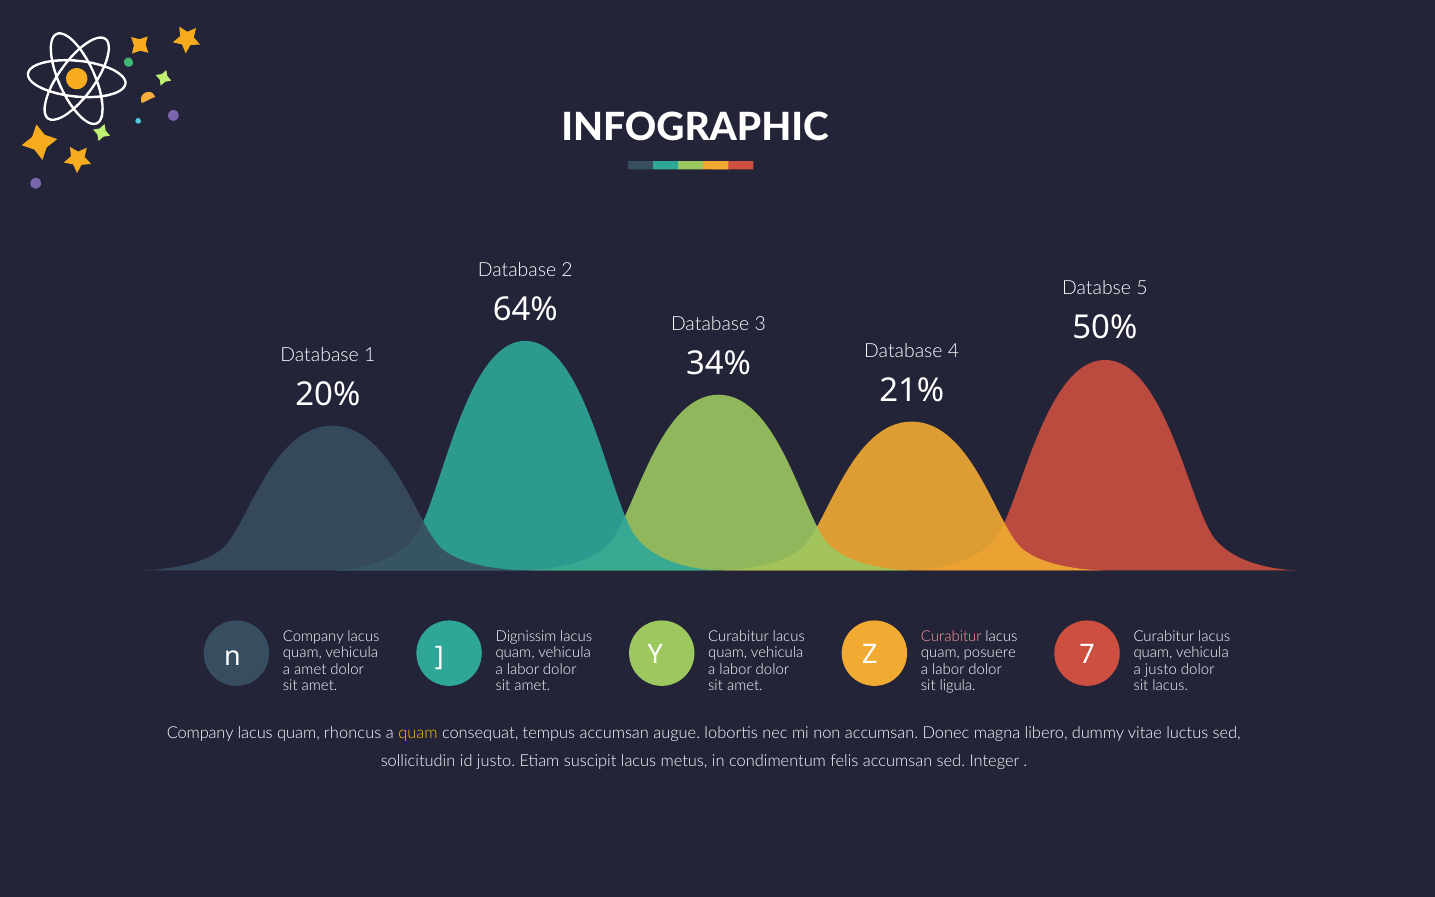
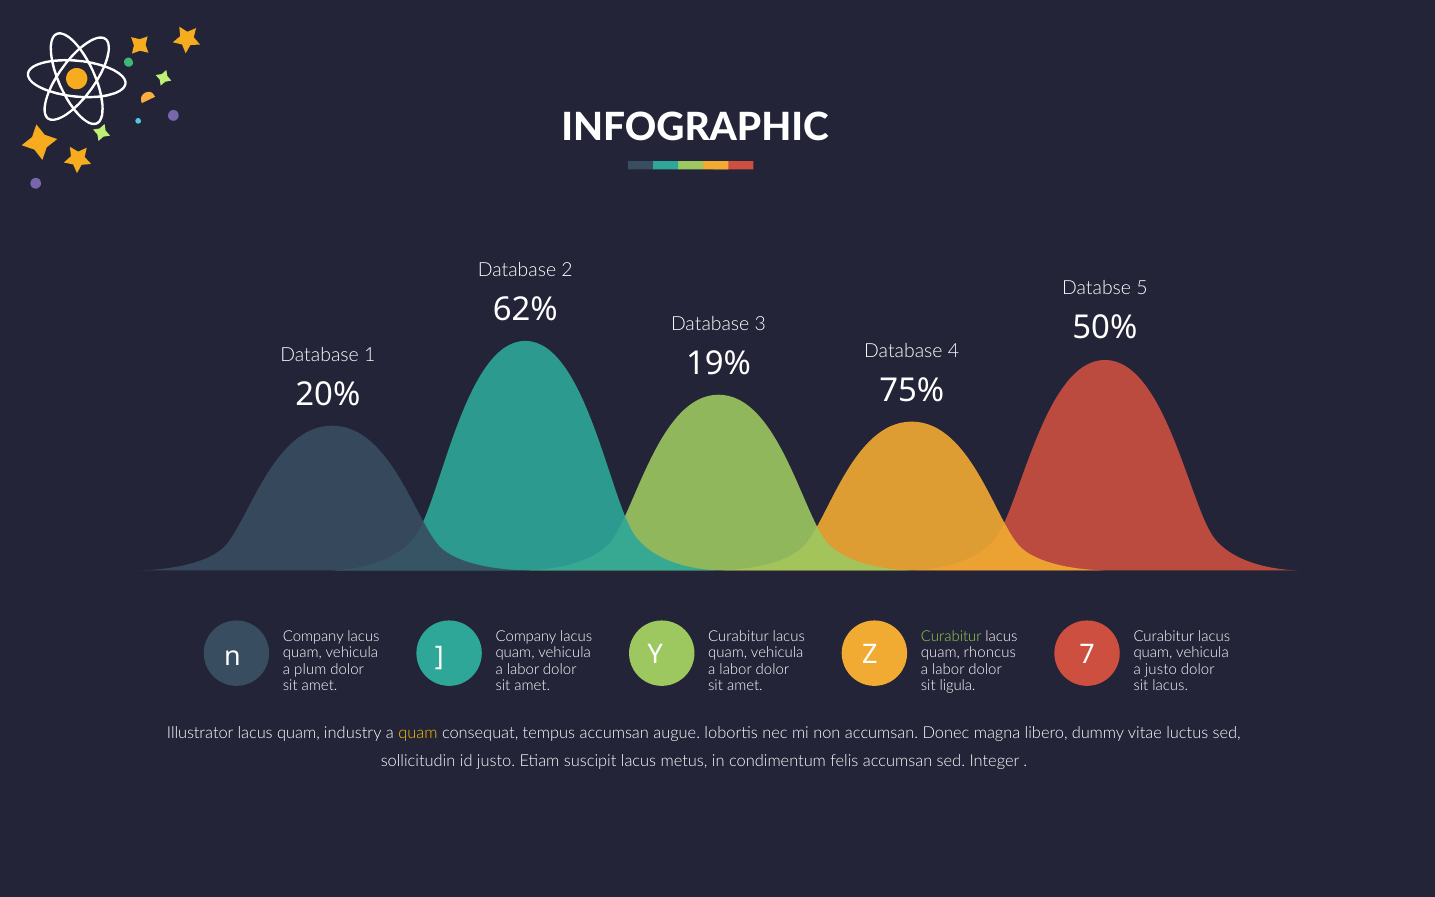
64%: 64% -> 62%
34%: 34% -> 19%
21%: 21% -> 75%
Dignissim at (526, 637): Dignissim -> Company
Curabitur at (951, 637) colour: pink -> light green
posuere: posuere -> rhoncus
a amet: amet -> plum
Company at (200, 733): Company -> Illustrator
rhoncus: rhoncus -> industry
